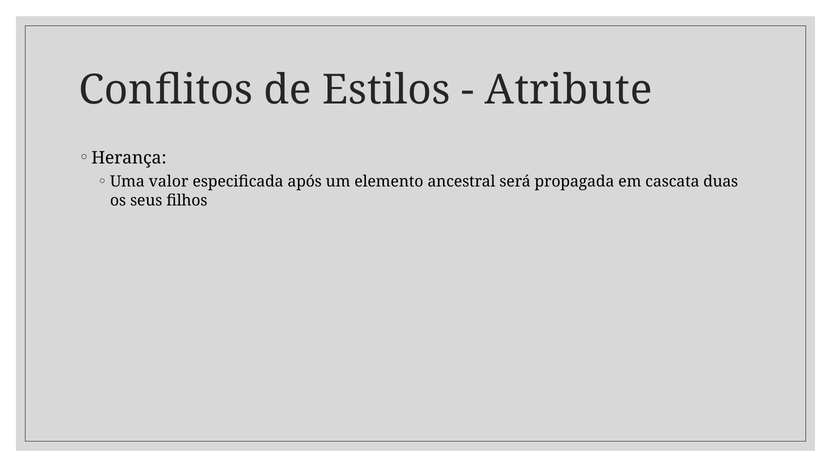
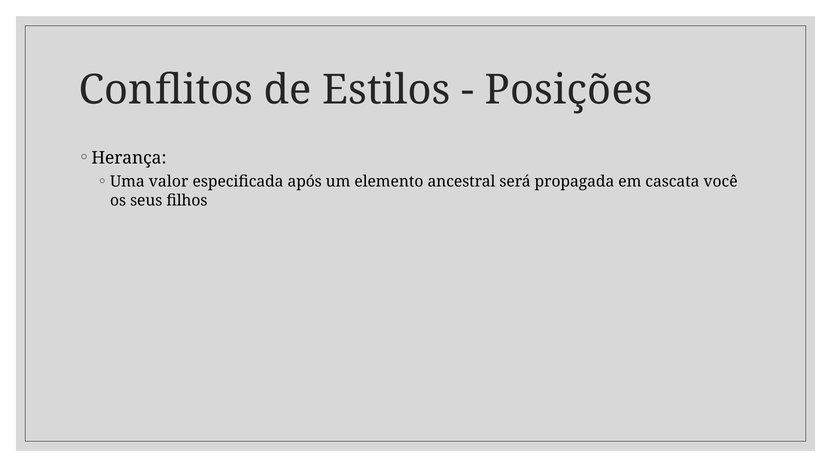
Atribute: Atribute -> Posições
duas: duas -> você
